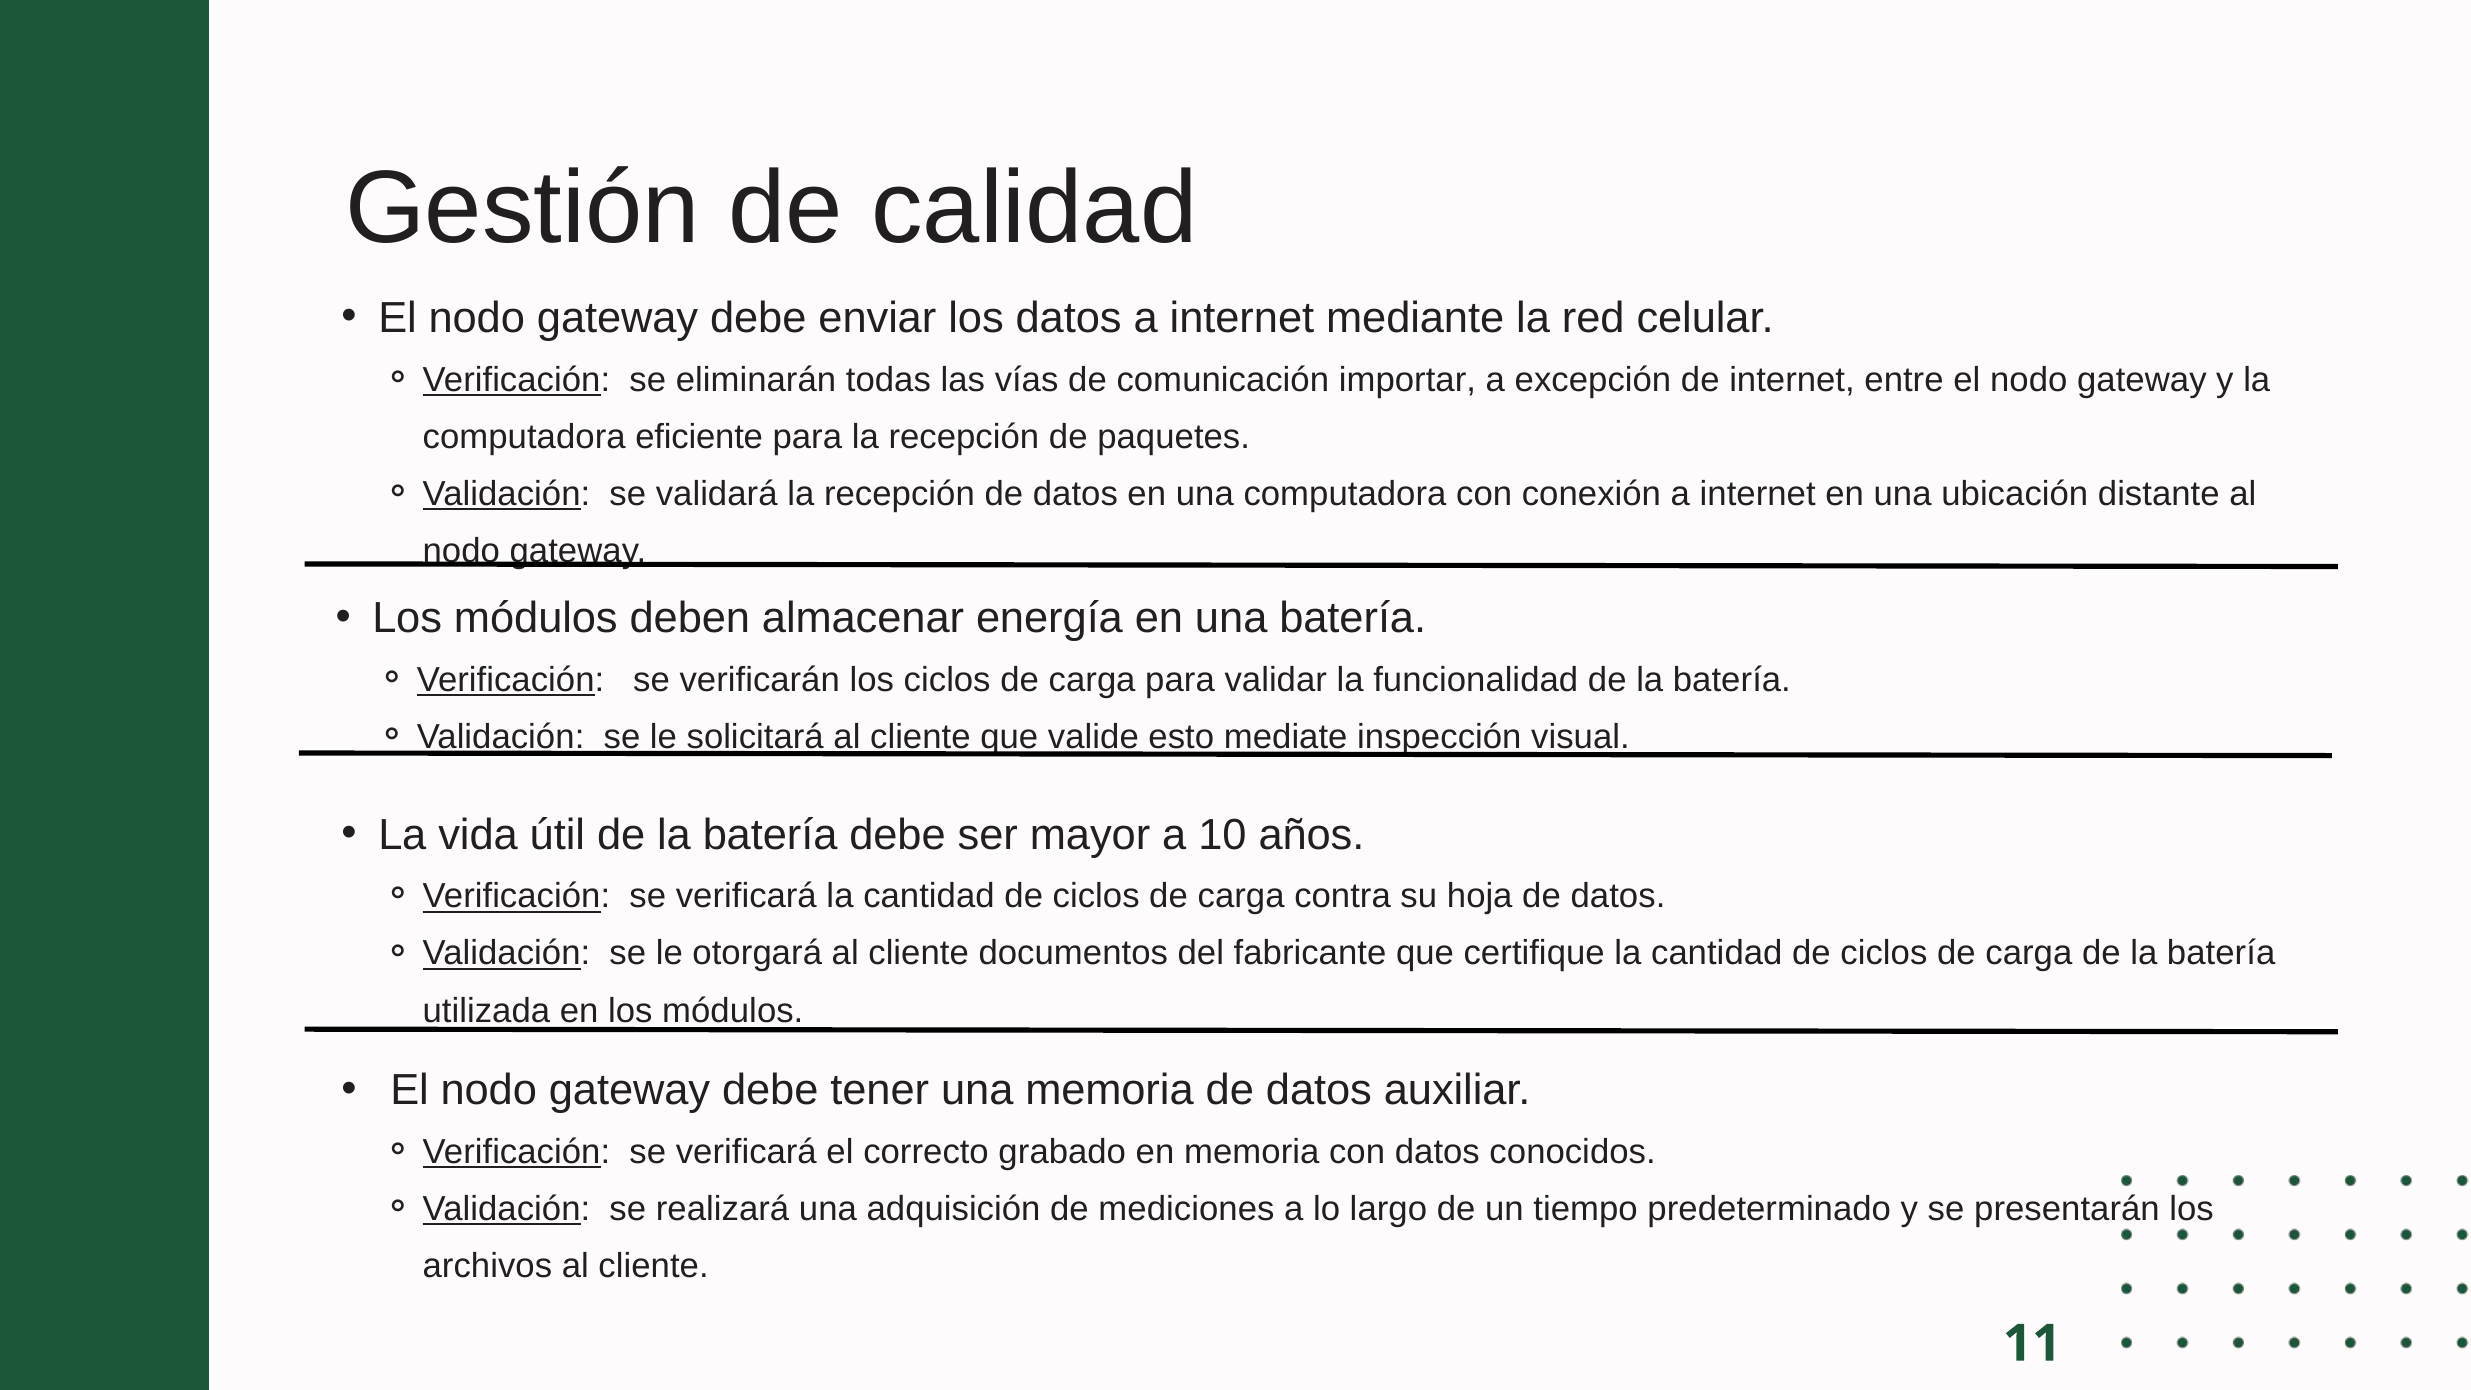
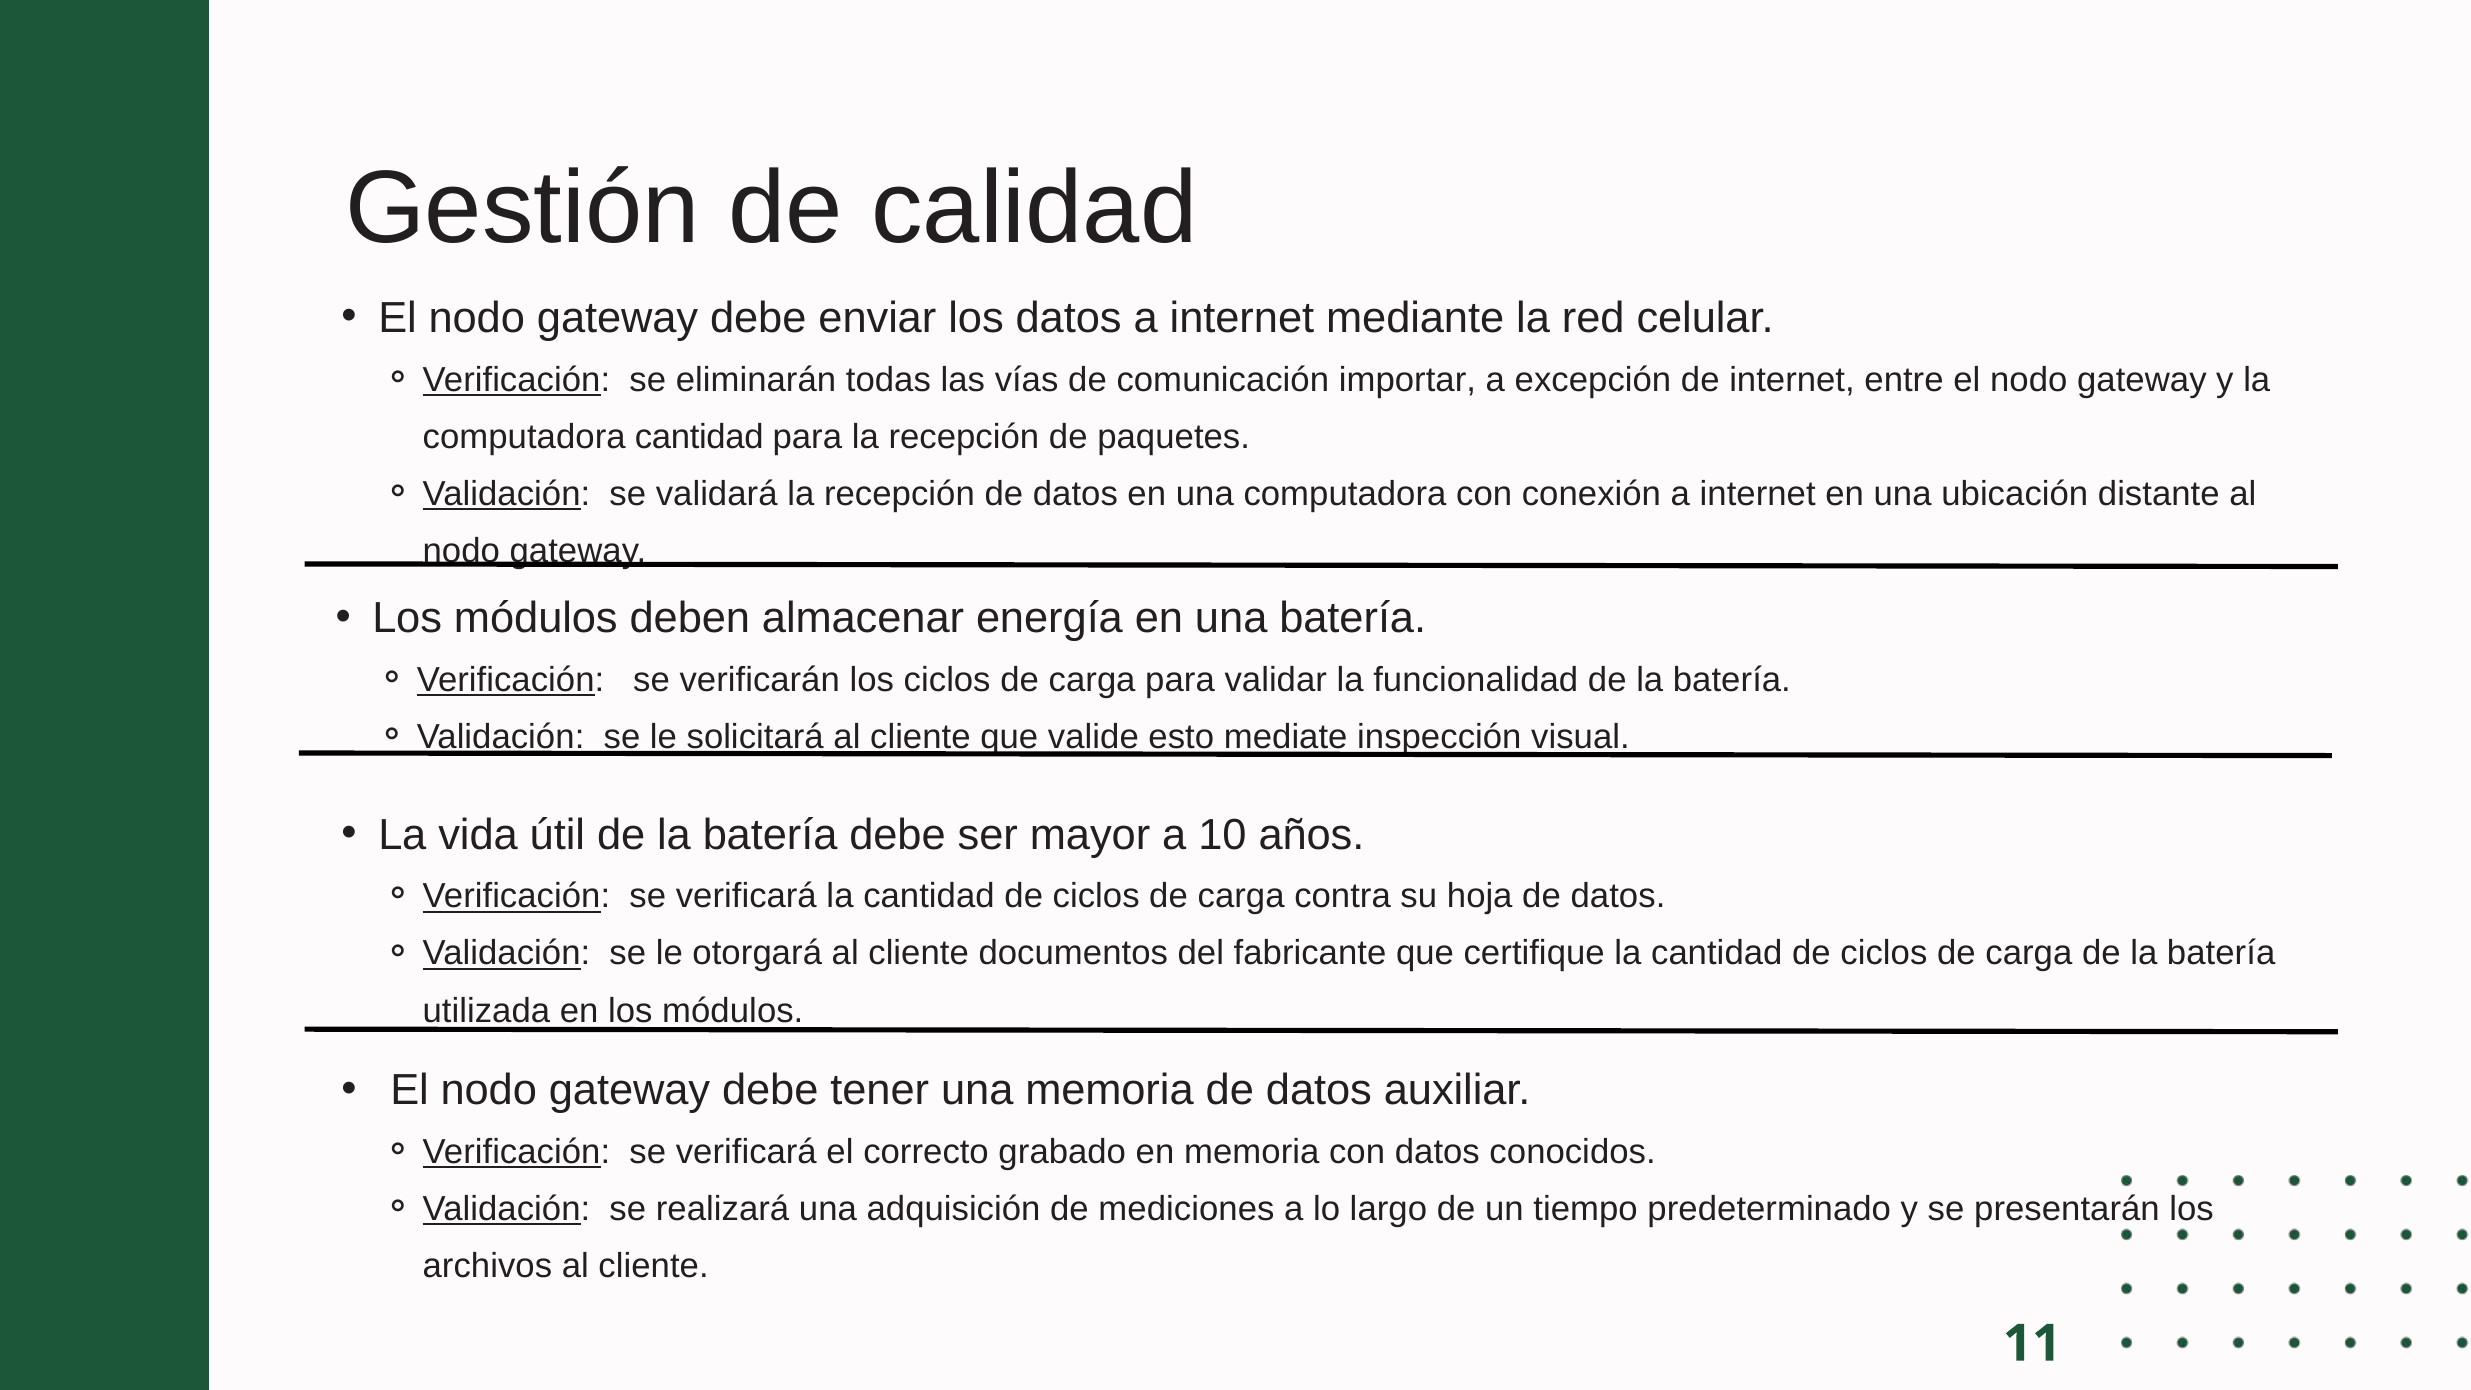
computadora eficiente: eficiente -> cantidad
